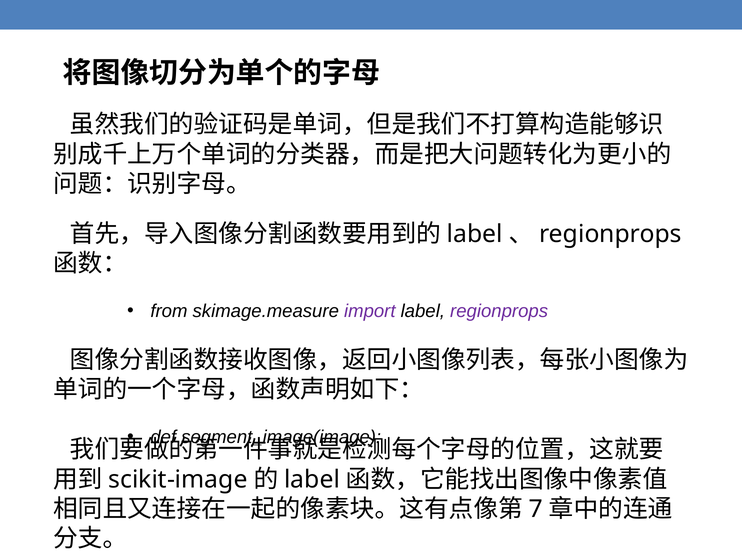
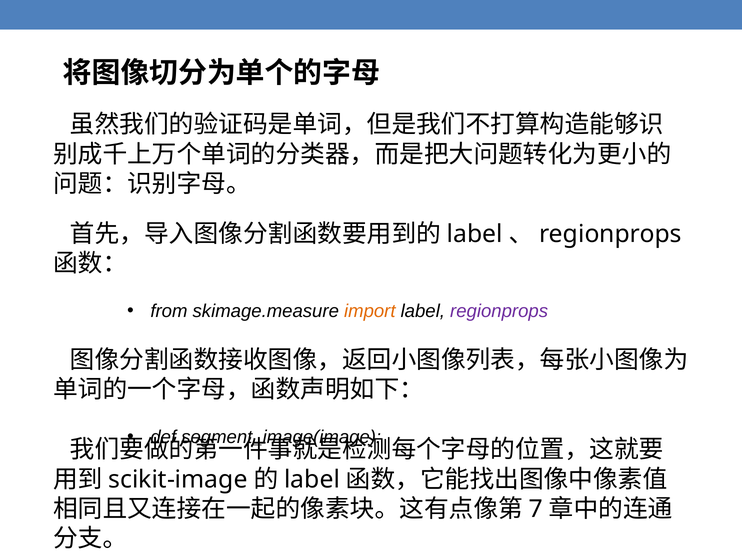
import colour: purple -> orange
